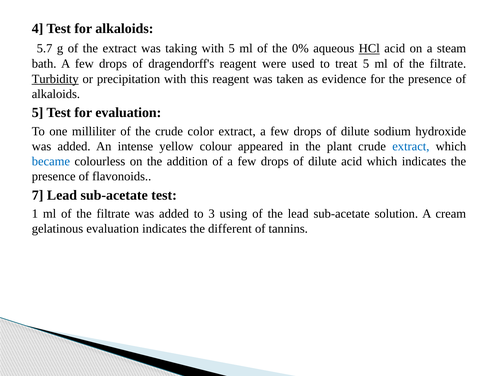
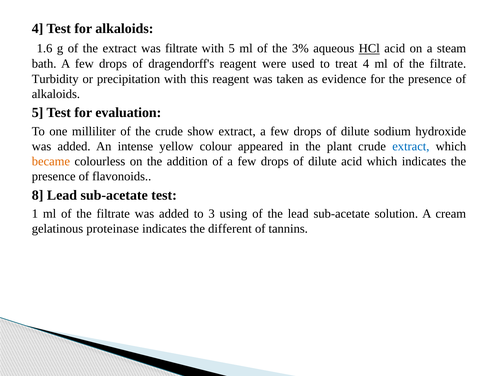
5.7: 5.7 -> 1.6
was taking: taking -> filtrate
0%: 0% -> 3%
treat 5: 5 -> 4
Turbidity underline: present -> none
color: color -> show
became colour: blue -> orange
7: 7 -> 8
gelatinous evaluation: evaluation -> proteinase
